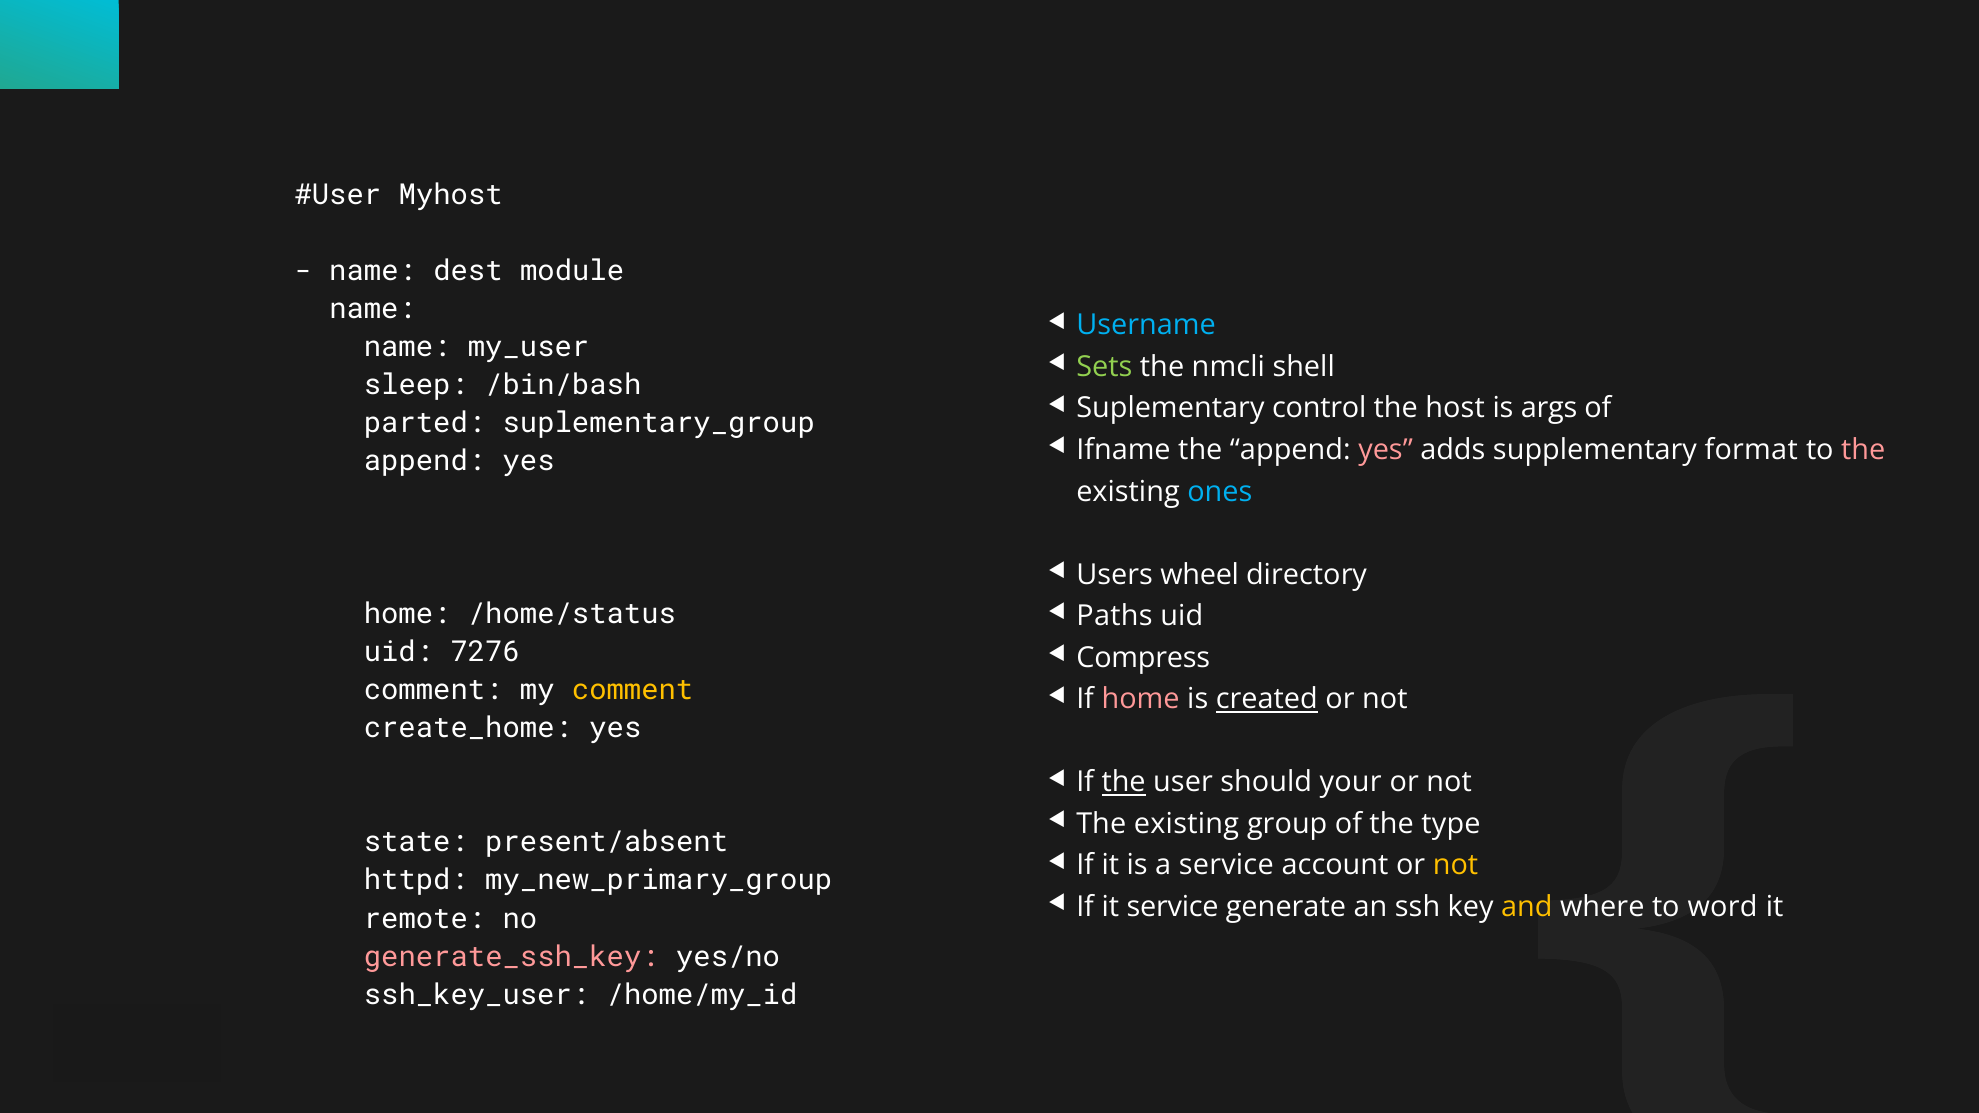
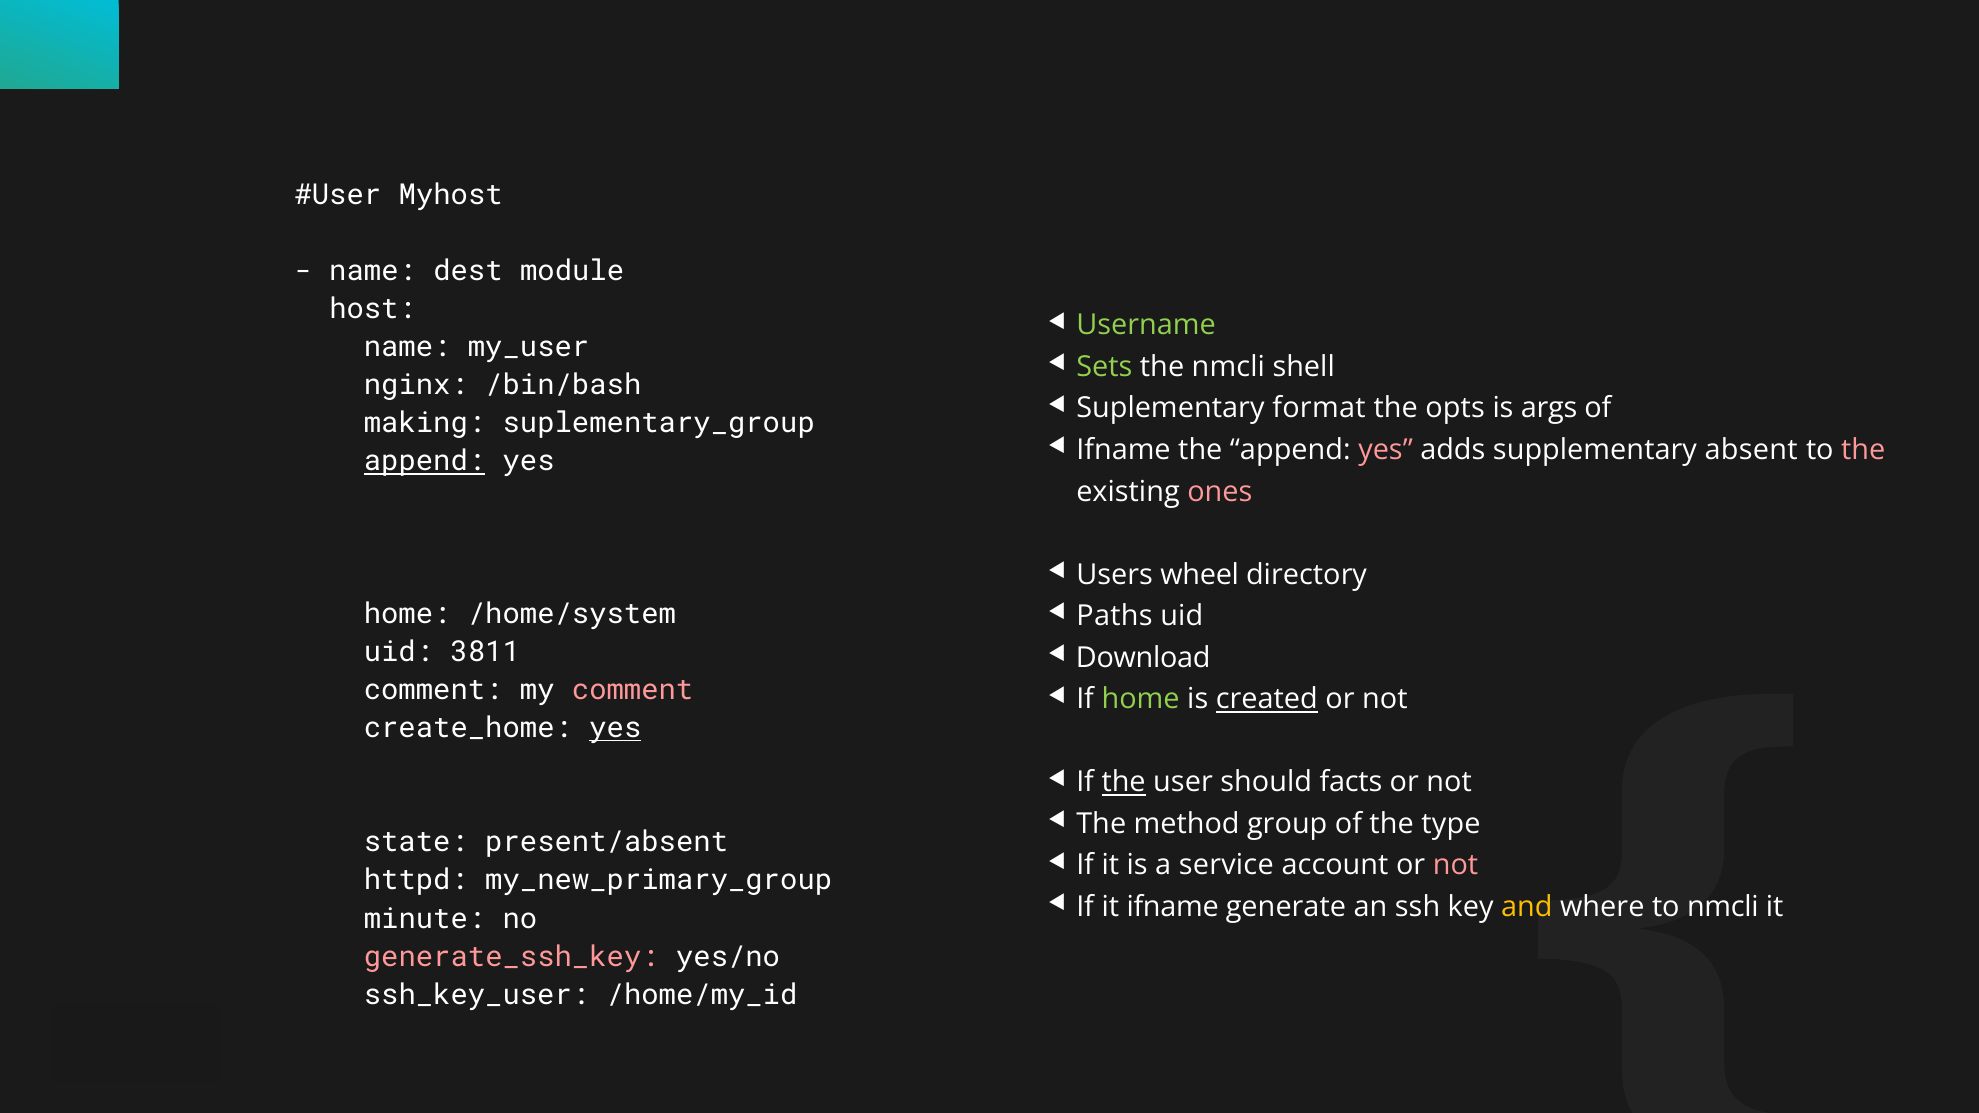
name at (373, 309): name -> host
Username colour: light blue -> light green
sleep: sleep -> nginx
control: control -> format
host: host -> opts
parted: parted -> making
format: format -> absent
append at (425, 461) underline: none -> present
ones colour: light blue -> pink
/home/status: /home/status -> /home/system
7276: 7276 -> 3811
Compress: Compress -> Download
comment at (633, 690) colour: yellow -> pink
home at (1141, 699) colour: pink -> light green
yes at (615, 728) underline: none -> present
your: your -> facts
existing at (1186, 824): existing -> method
not at (1456, 866) colour: yellow -> pink
it service: service -> ifname
to word: word -> nmcli
remote: remote -> minute
